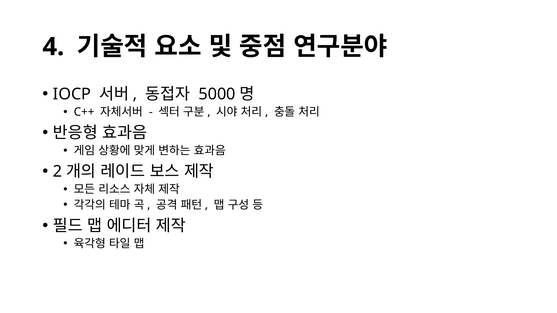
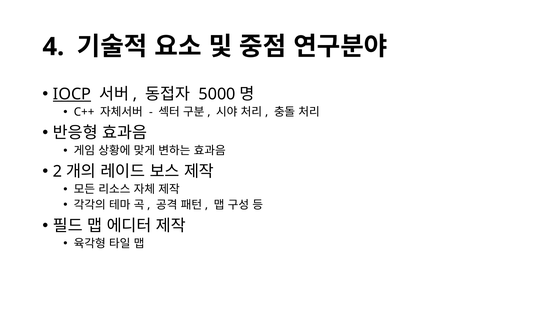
IOCP underline: none -> present
